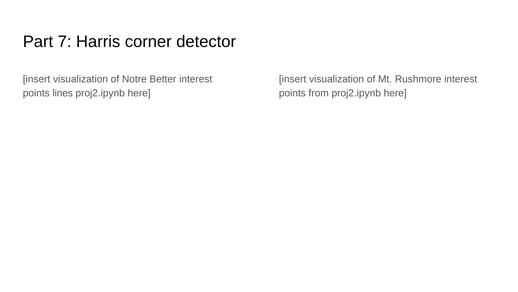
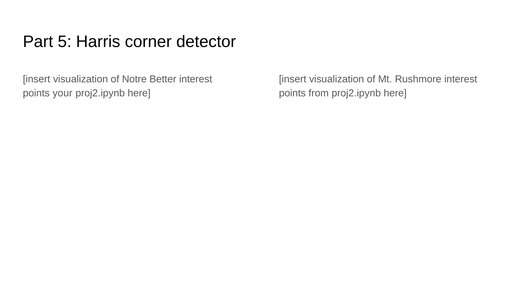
7: 7 -> 5
lines: lines -> your
